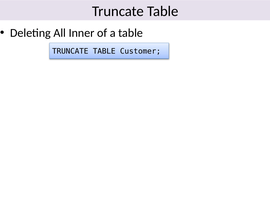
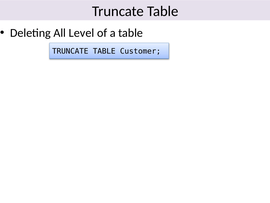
Inner: Inner -> Level
